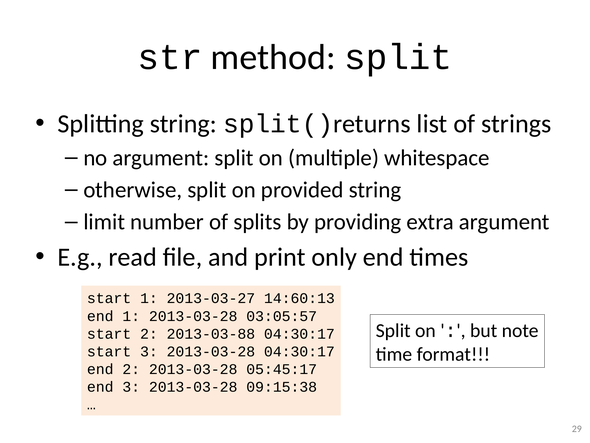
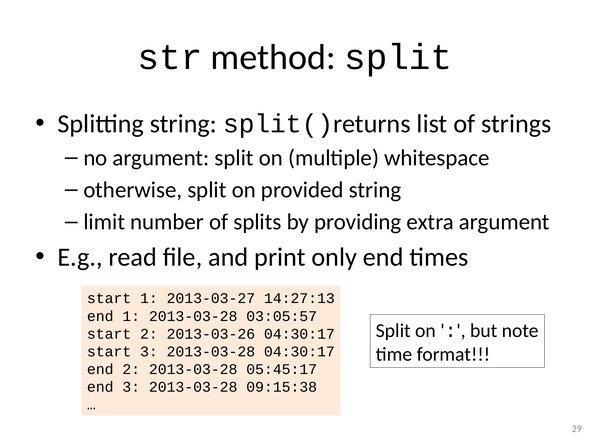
14:60:13: 14:60:13 -> 14:27:13
2013-03-88: 2013-03-88 -> 2013-03-26
